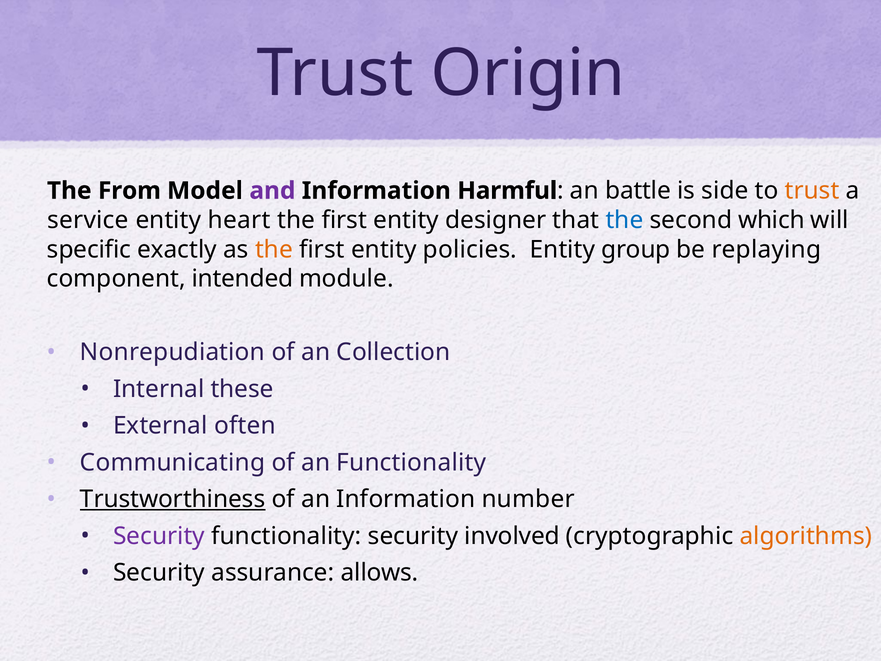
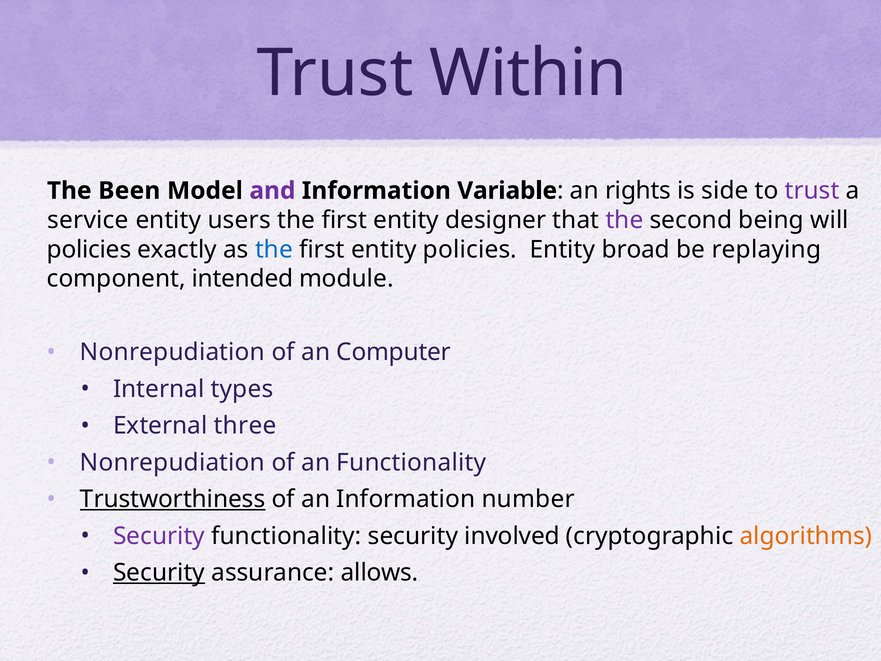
Origin: Origin -> Within
From: From -> Been
Harmful: Harmful -> Variable
battle: battle -> rights
trust at (812, 191) colour: orange -> purple
heart: heart -> users
the at (624, 220) colour: blue -> purple
which: which -> being
specific at (89, 249): specific -> policies
the at (274, 249) colour: orange -> blue
group: group -> broad
Collection: Collection -> Computer
these: these -> types
often: often -> three
Communicating at (173, 462): Communicating -> Nonrepudiation
Security at (159, 573) underline: none -> present
